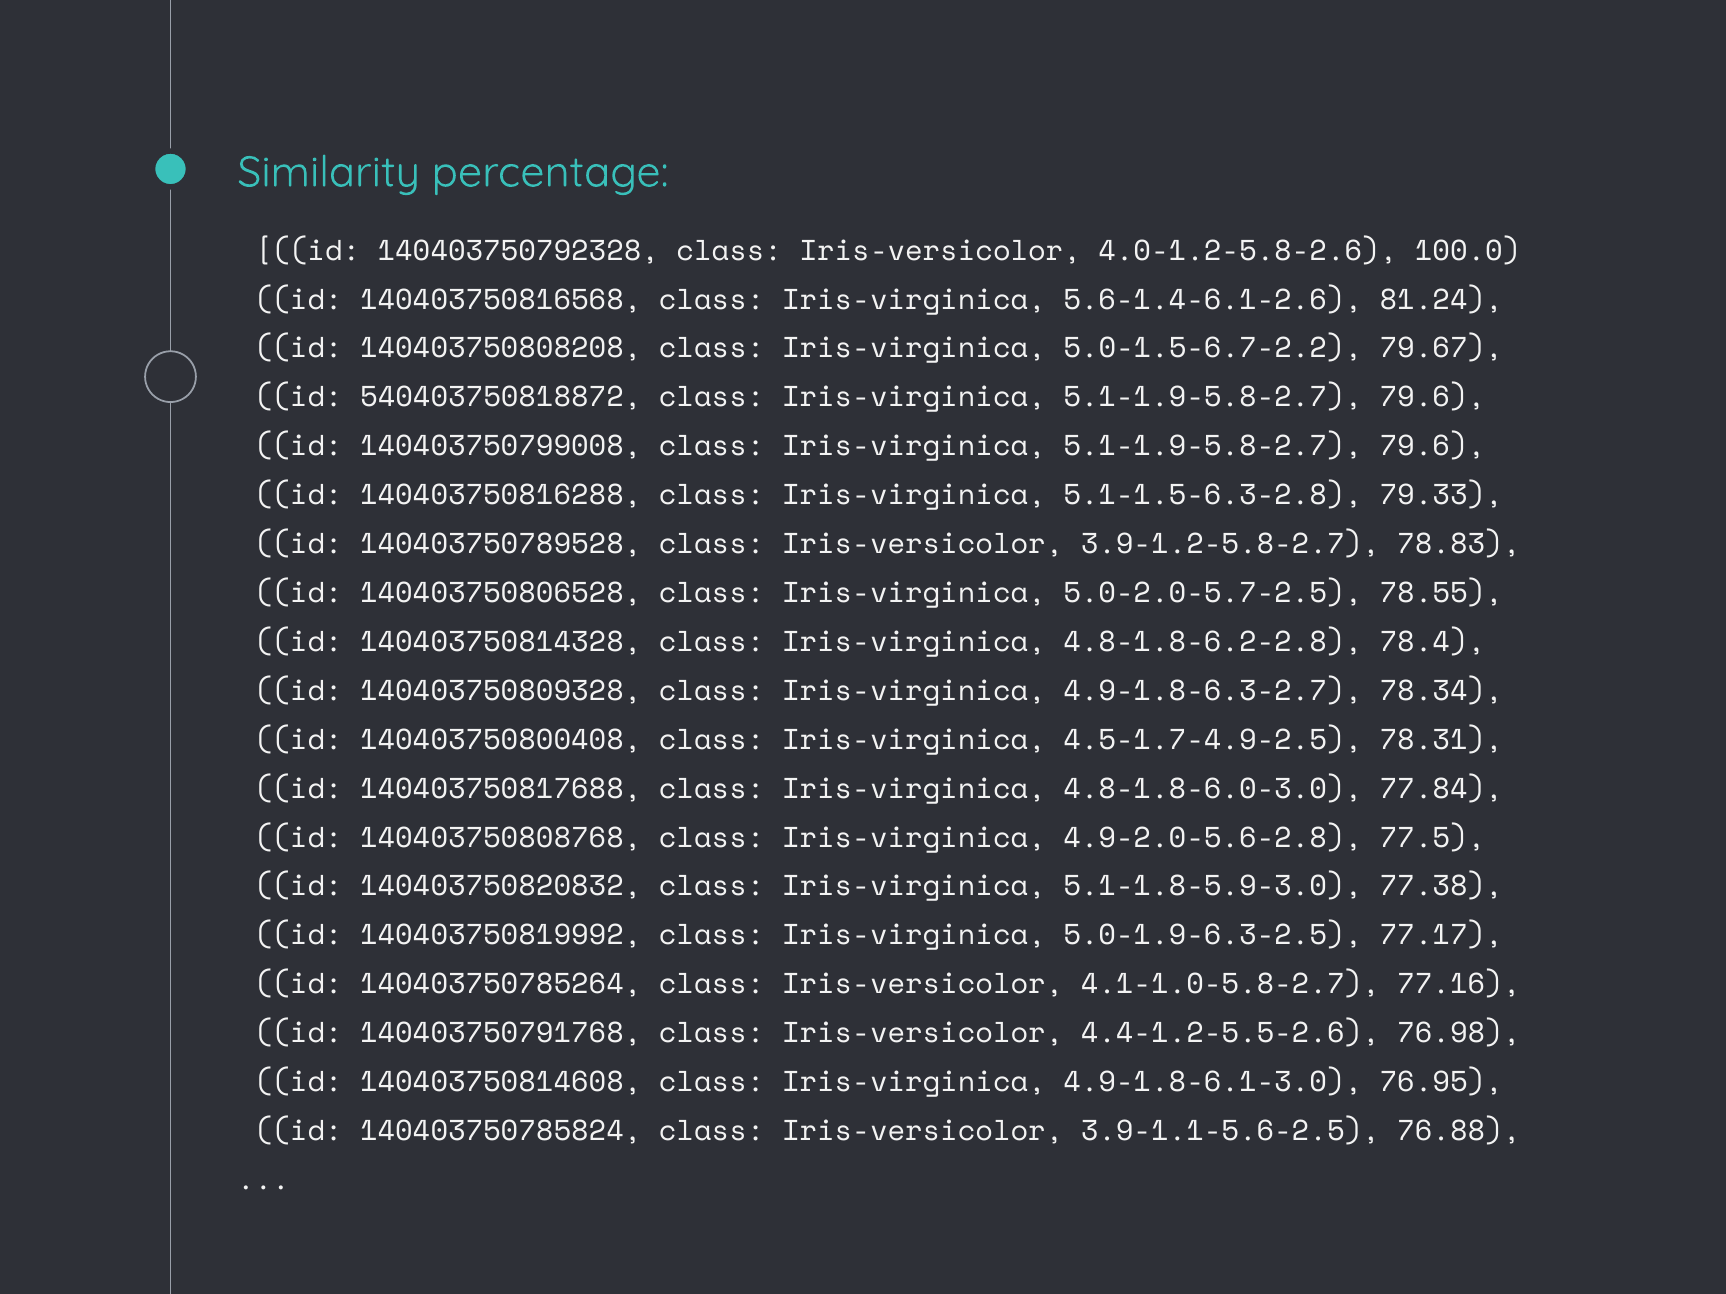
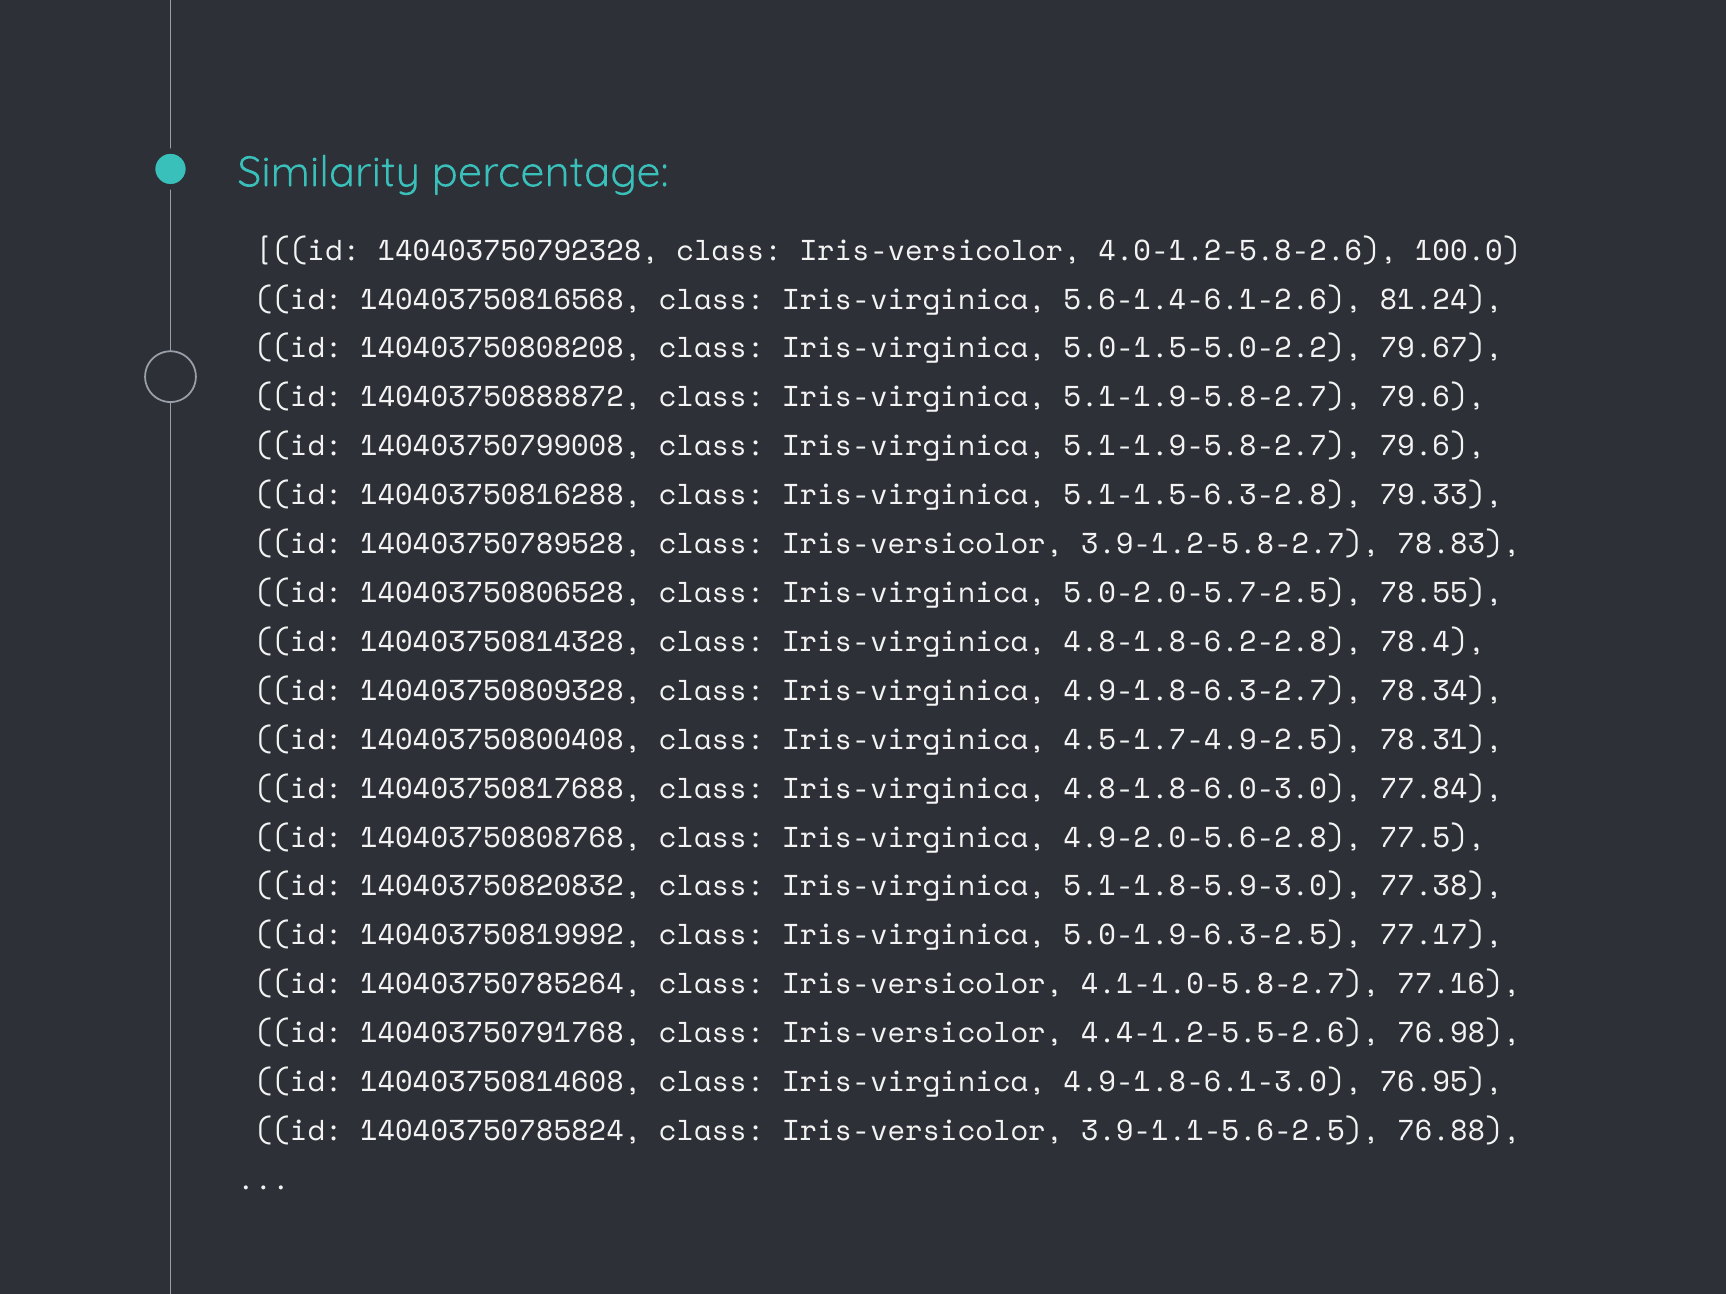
5.0-1.5-6.7-2.2: 5.0-1.5-6.7-2.2 -> 5.0-1.5-5.0-2.2
540403750818872: 540403750818872 -> 140403750888872
